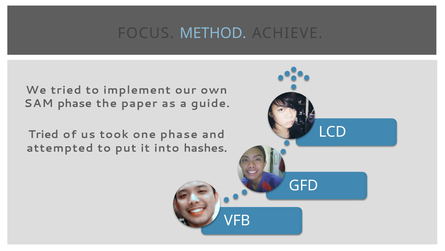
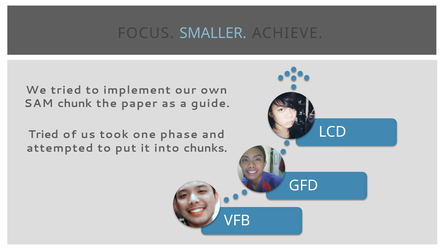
METHOD: METHOD -> SMALLER
SAM phase: phase -> chunk
hashes: hashes -> chunks
